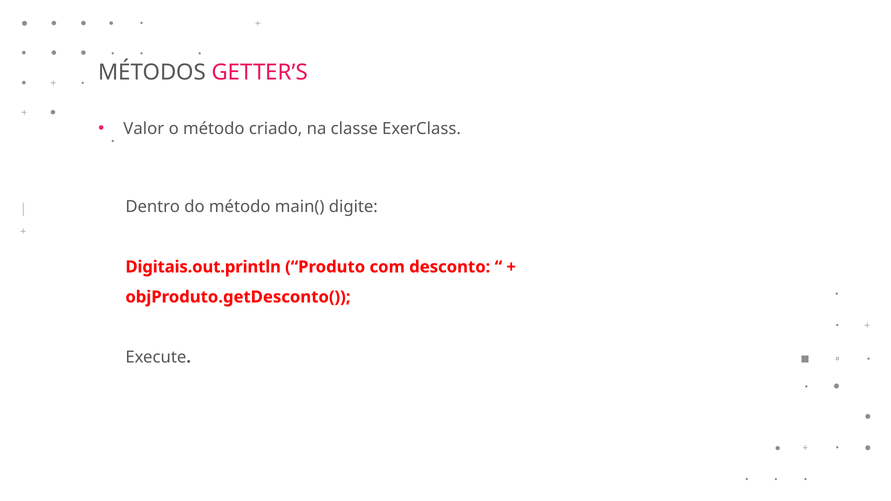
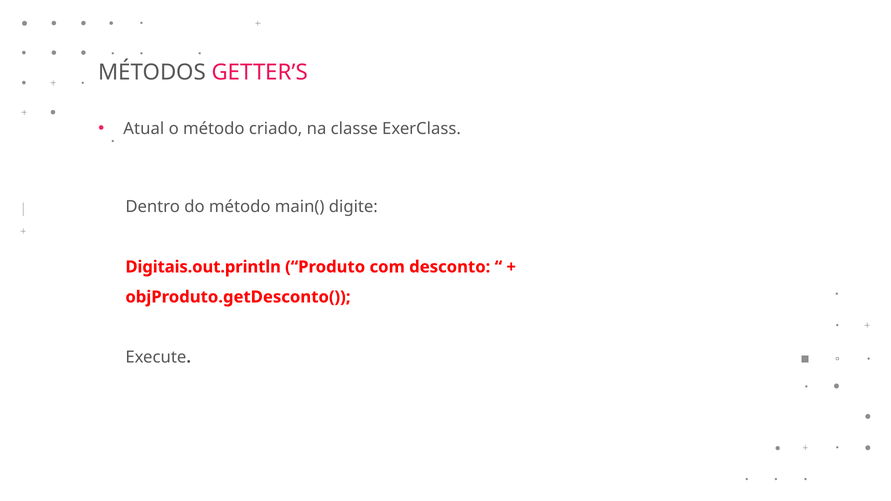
Valor: Valor -> Atual
